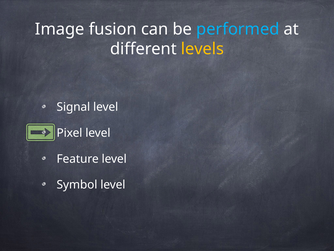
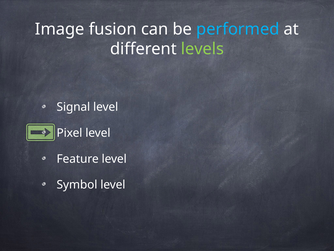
levels colour: yellow -> light green
